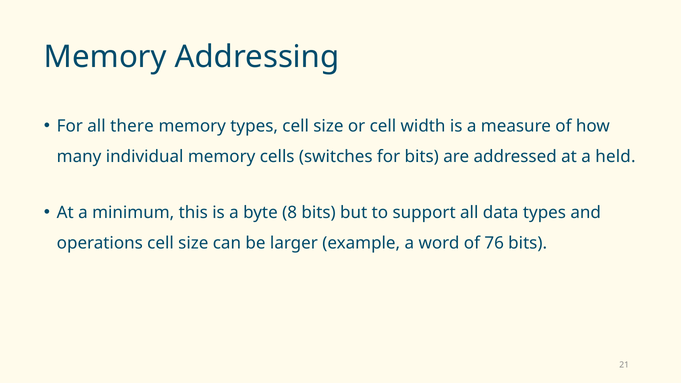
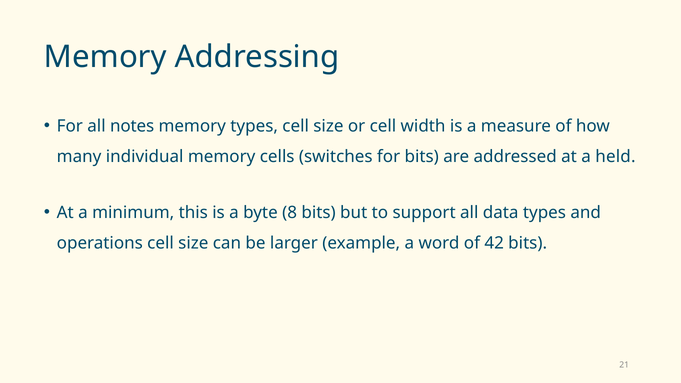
there: there -> notes
76: 76 -> 42
